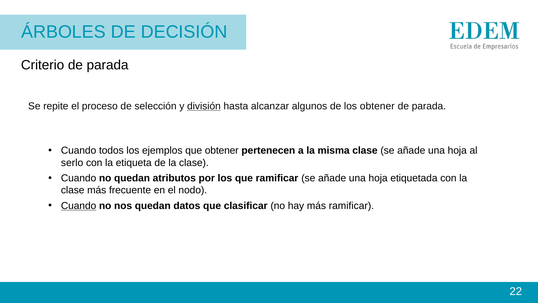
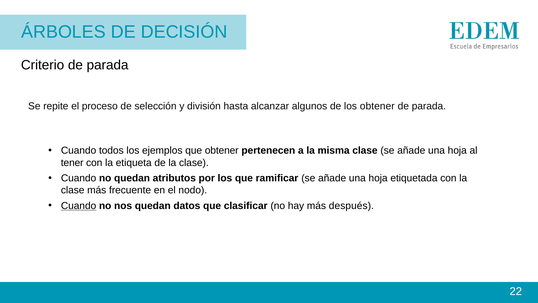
división underline: present -> none
serlo: serlo -> tener
más ramificar: ramificar -> después
